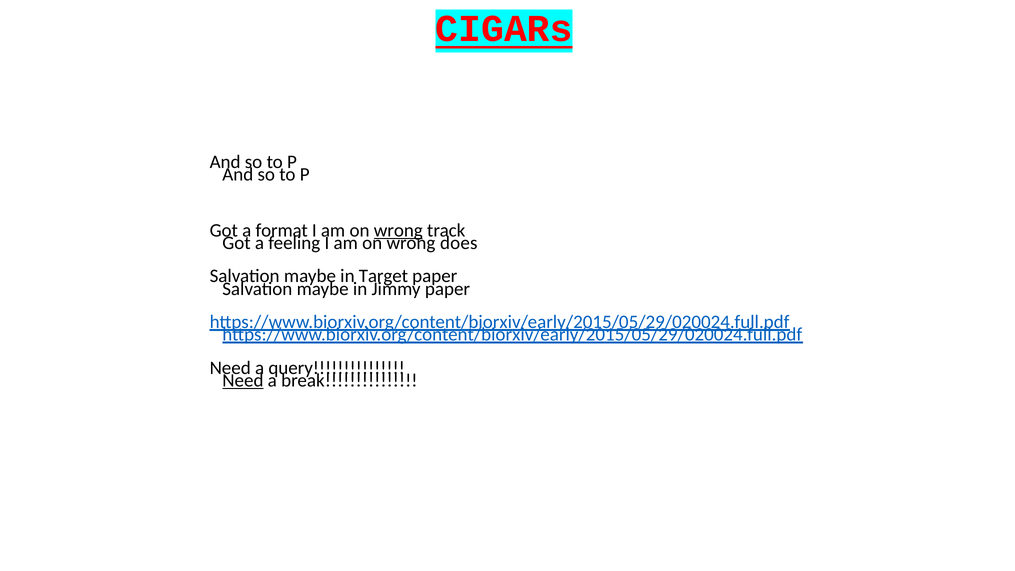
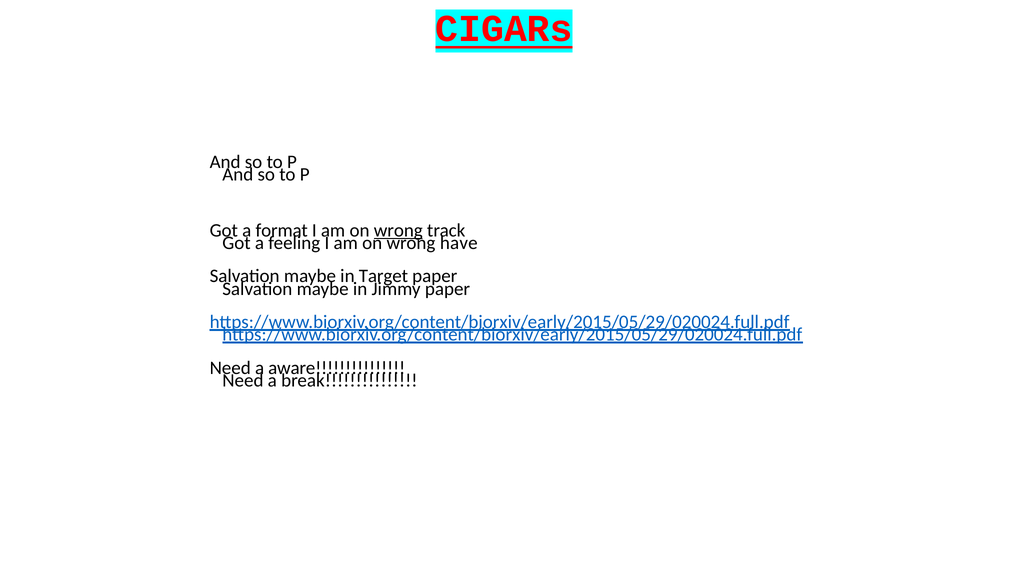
does: does -> have
query: query -> aware
Need at (243, 380) underline: present -> none
